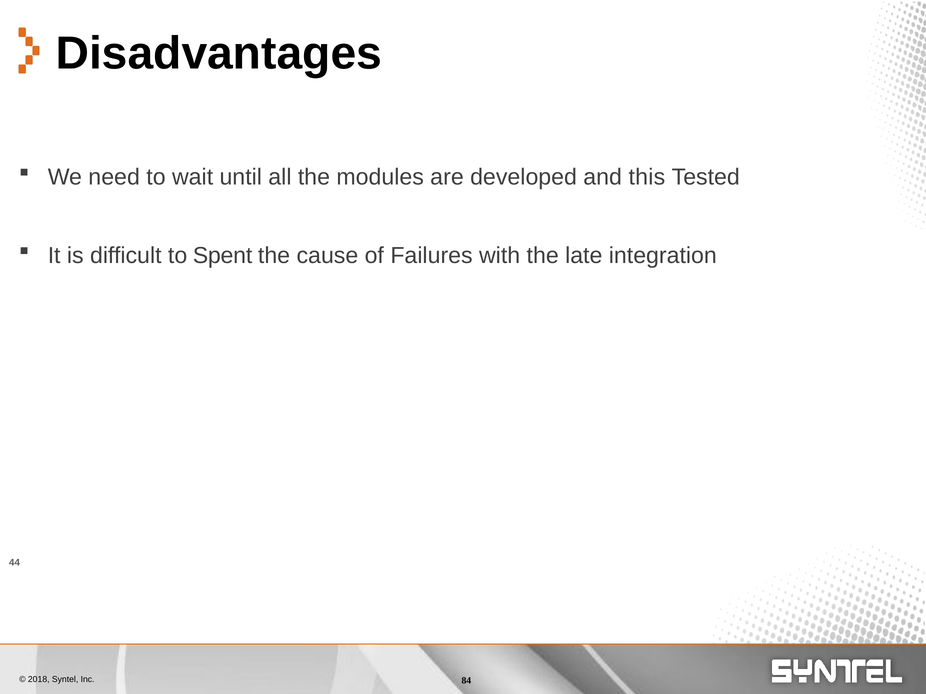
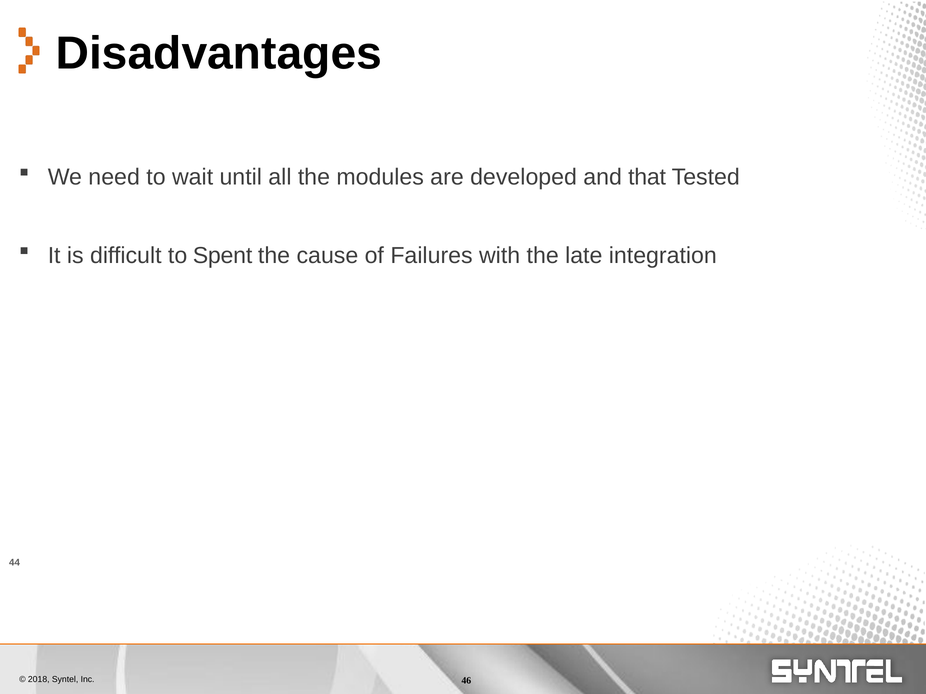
this: this -> that
84: 84 -> 46
